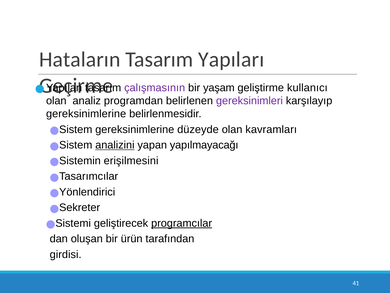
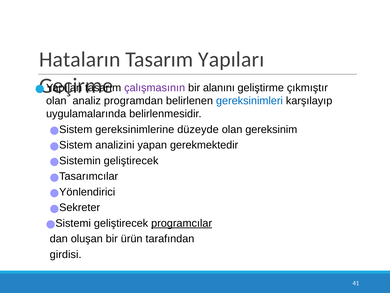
yaşam: yaşam -> alanını
kullanıcı: kullanıcı -> çıkmıştır
gereksinimleri colour: purple -> blue
gereksinimlerine at (86, 114): gereksinimlerine -> uygulamalarında
kavramları: kavramları -> gereksinim
analizini underline: present -> none
yapılmayacağı: yapılmayacağı -> gerekmektedir
erişilmesini at (131, 160): erişilmesini -> geliştirecek
